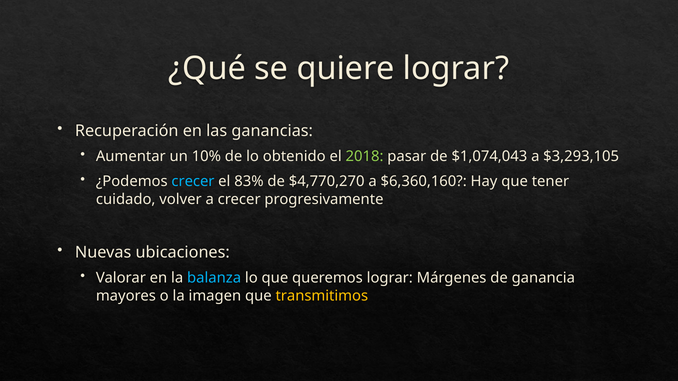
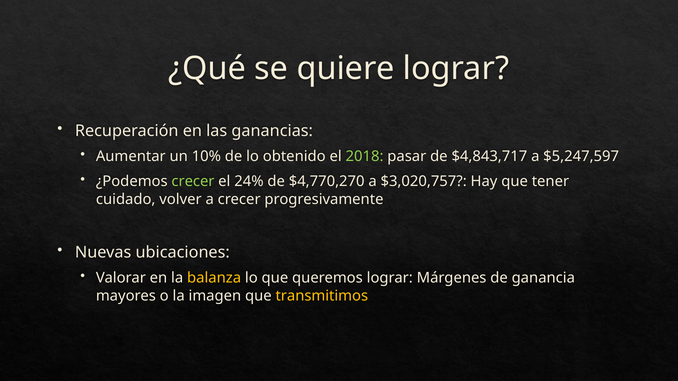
$1,074,043: $1,074,043 -> $4,843,717
$3,293,105: $3,293,105 -> $5,247,597
crecer at (193, 182) colour: light blue -> light green
83%: 83% -> 24%
$6,360,160: $6,360,160 -> $3,020,757
balanza colour: light blue -> yellow
